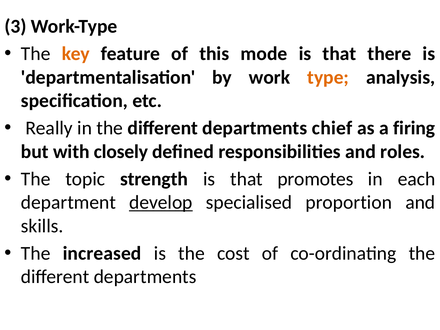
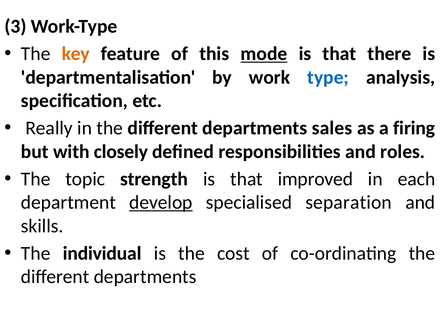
mode underline: none -> present
type colour: orange -> blue
chief: chief -> sales
promotes: promotes -> improved
proportion: proportion -> separation
increased: increased -> individual
